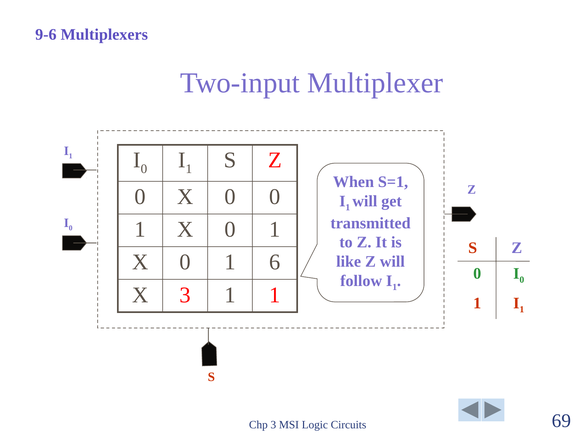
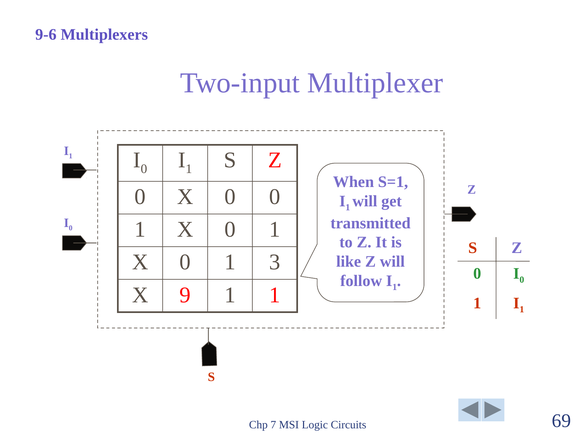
6: 6 -> 3
X 3: 3 -> 9
Chp 3: 3 -> 7
